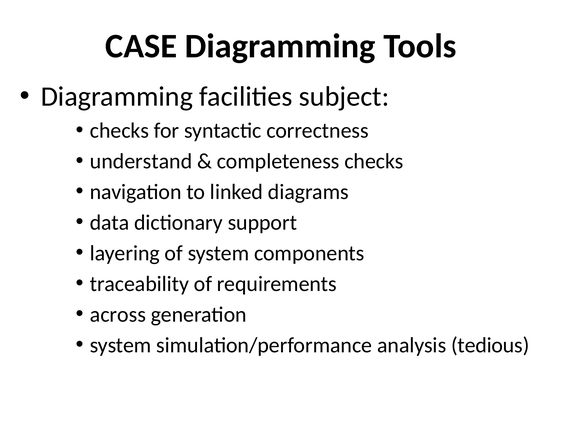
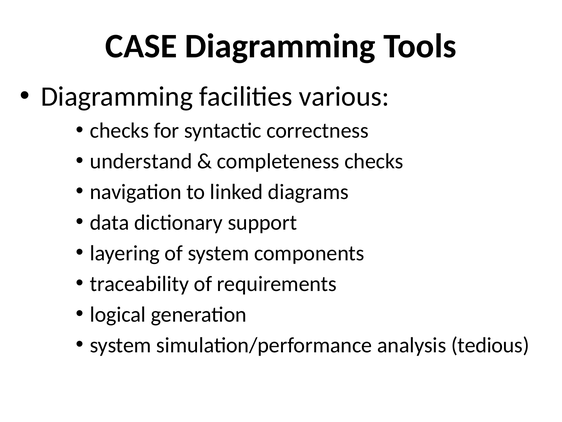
subject: subject -> various
across: across -> logical
